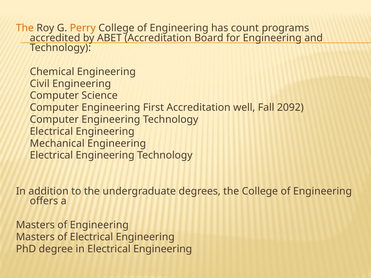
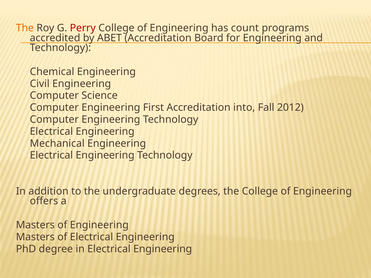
Perry colour: orange -> red
well: well -> into
2092: 2092 -> 2012
